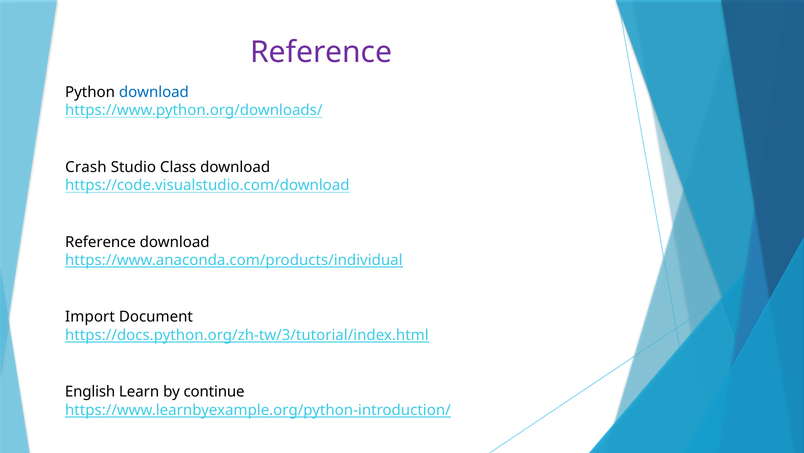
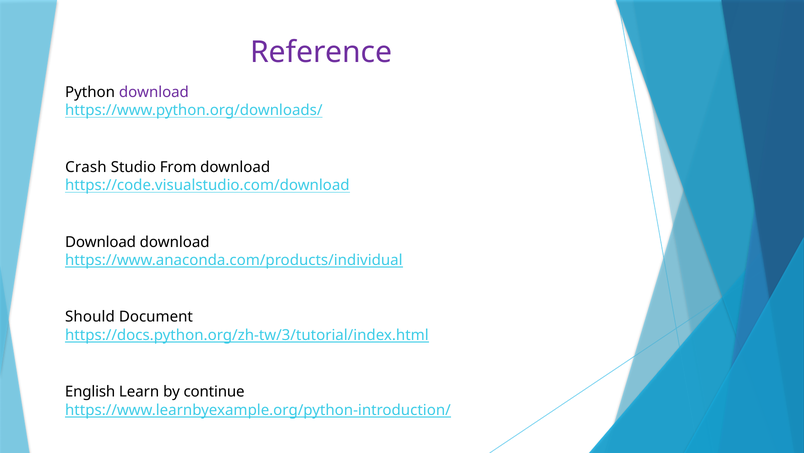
download at (154, 92) colour: blue -> purple
Class: Class -> From
Reference at (100, 242): Reference -> Download
Import: Import -> Should
